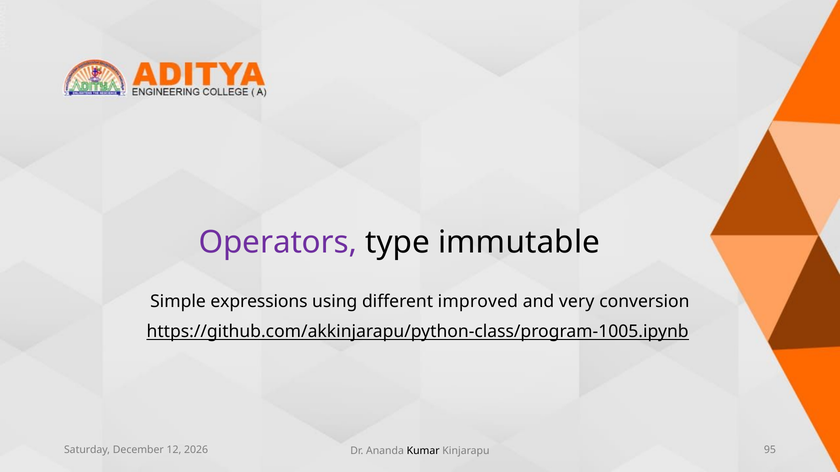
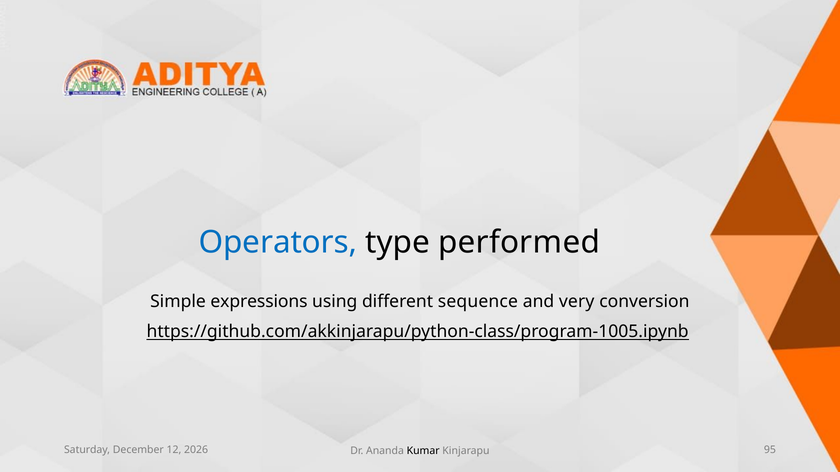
Operators colour: purple -> blue
immutable: immutable -> performed
improved: improved -> sequence
